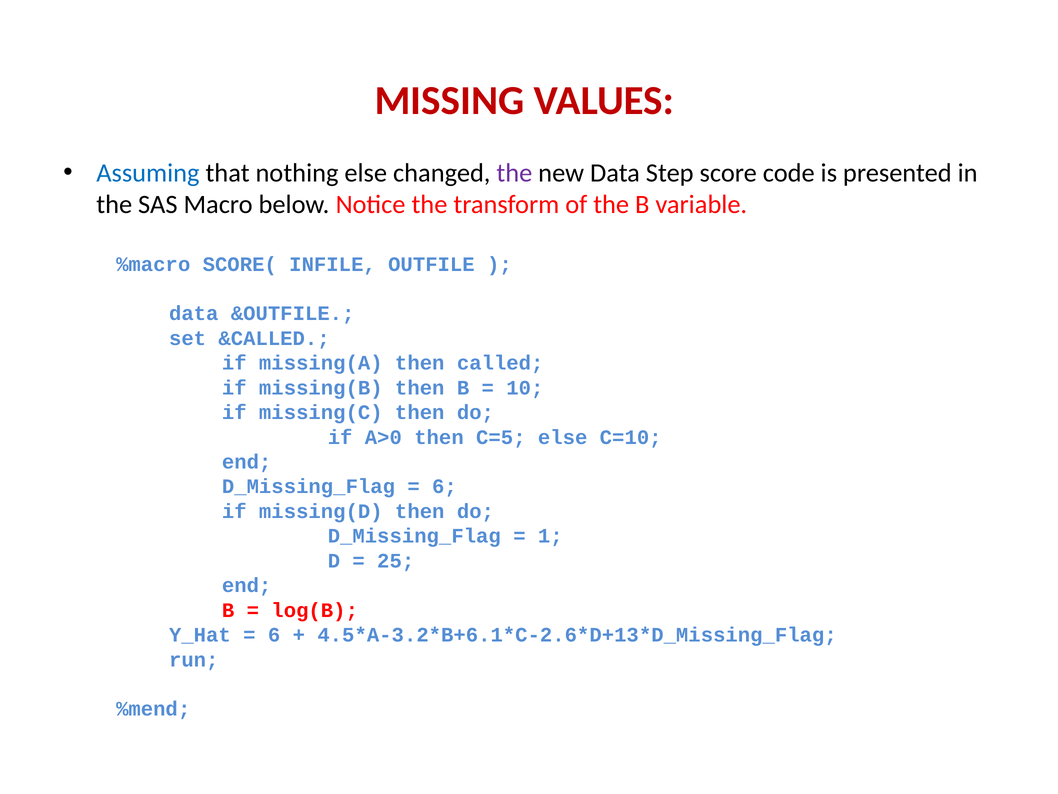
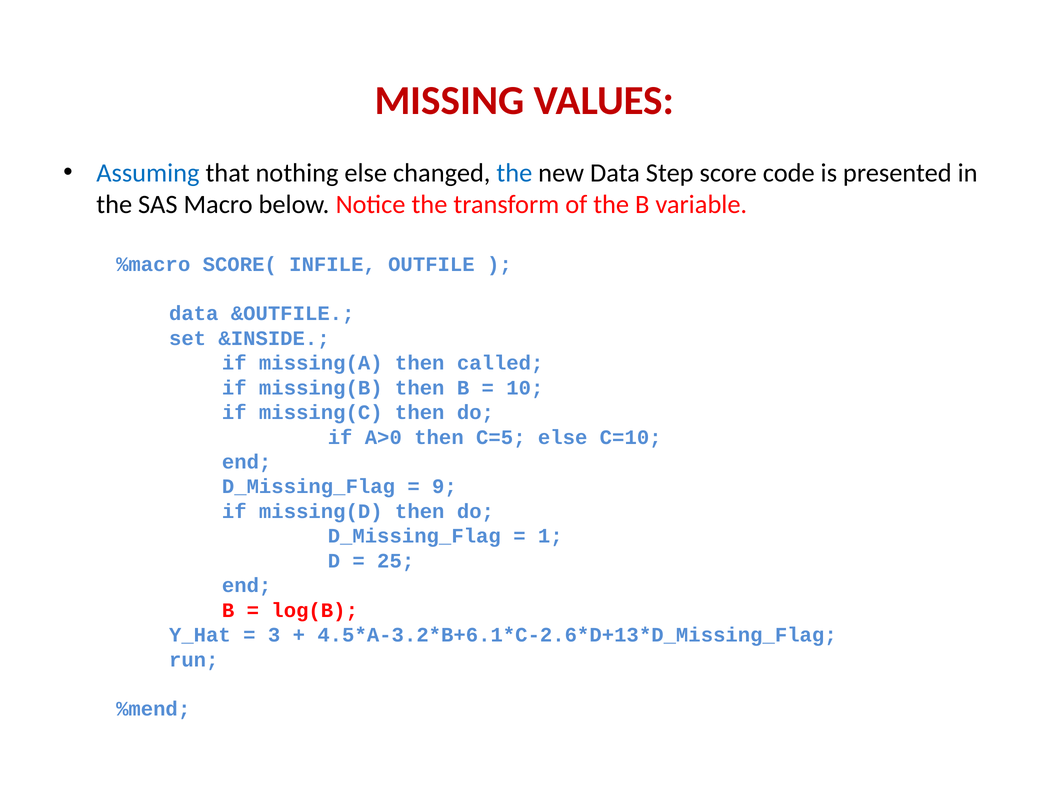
the at (514, 173) colour: purple -> blue
&CALLED: &CALLED -> &INSIDE
6 at (444, 486): 6 -> 9
6 at (274, 635): 6 -> 3
